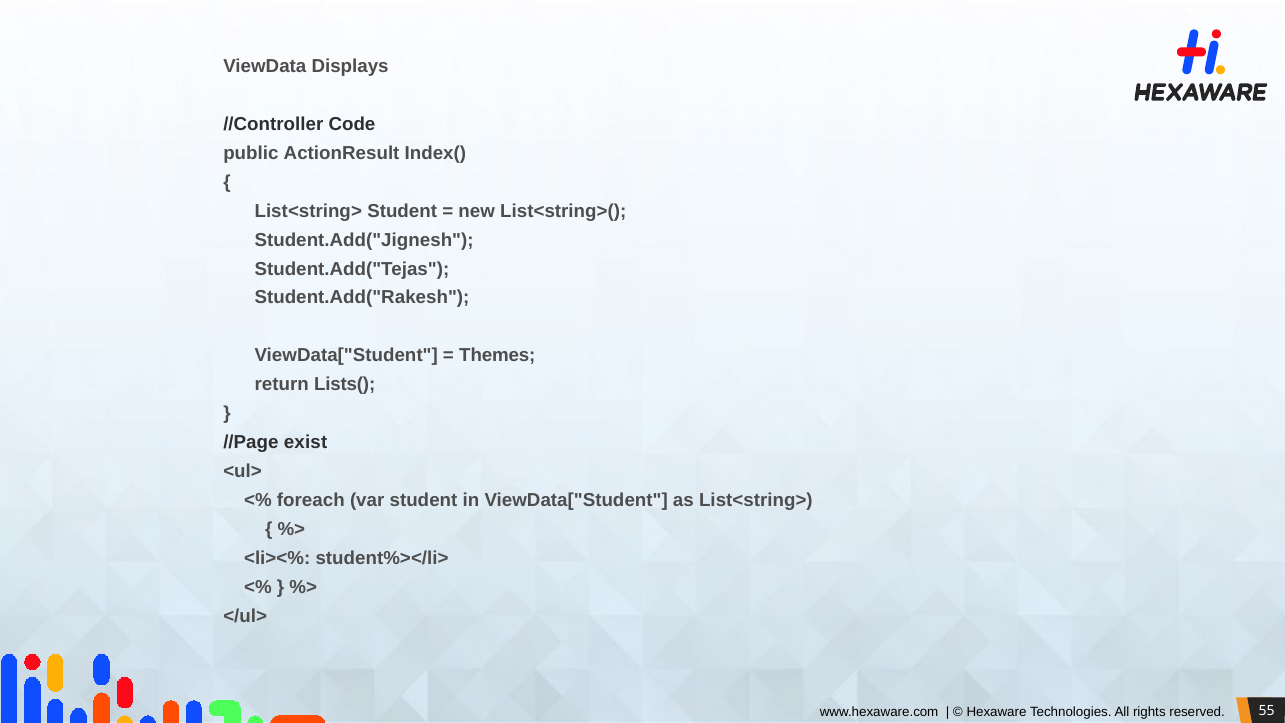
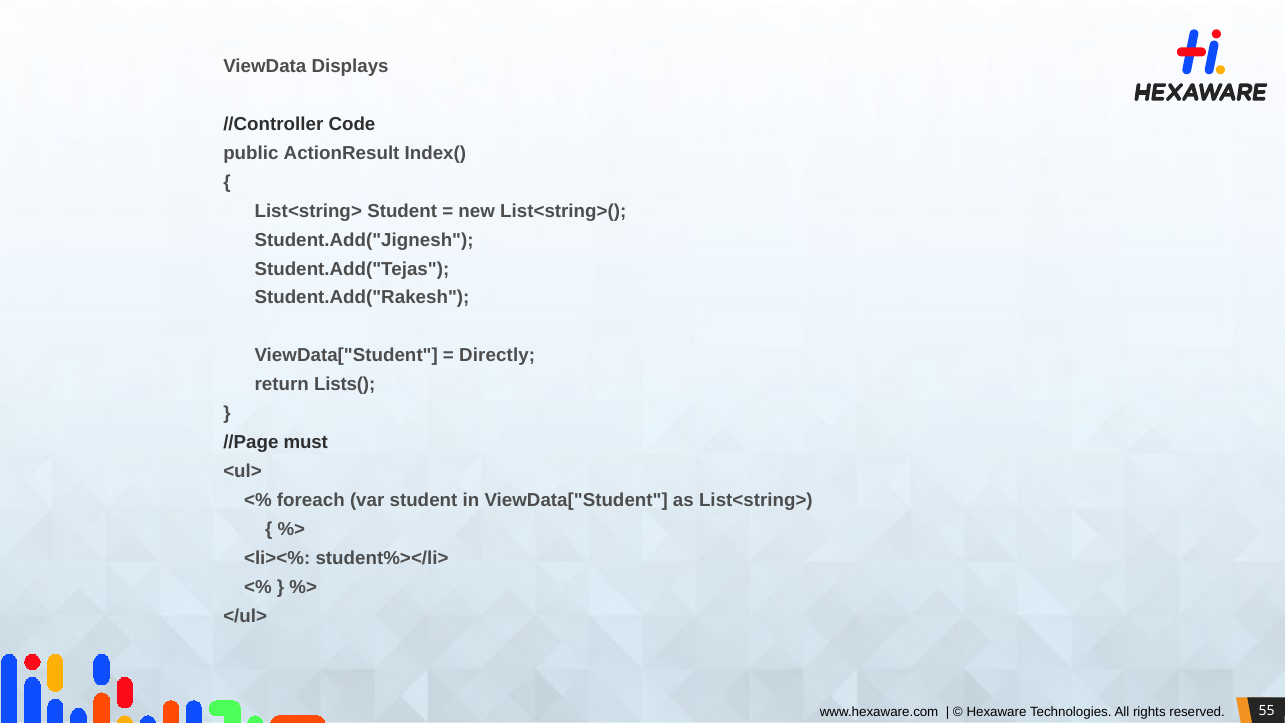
Themes: Themes -> Directly
exist: exist -> must
